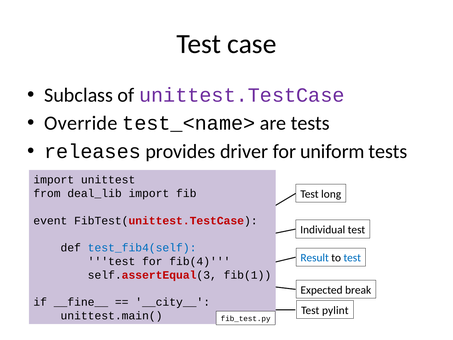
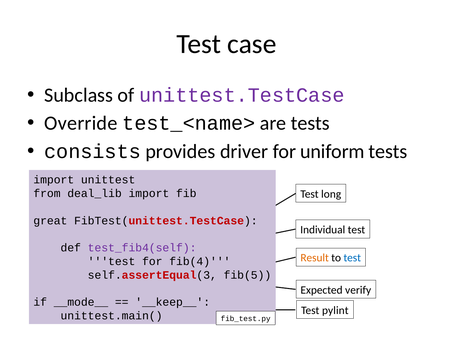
releases: releases -> consists
event: event -> great
test_fib4(self colour: blue -> purple
Result colour: blue -> orange
fib(1: fib(1 -> fib(5
break: break -> verify
__fine__: __fine__ -> __mode__
__city__: __city__ -> __keep__
